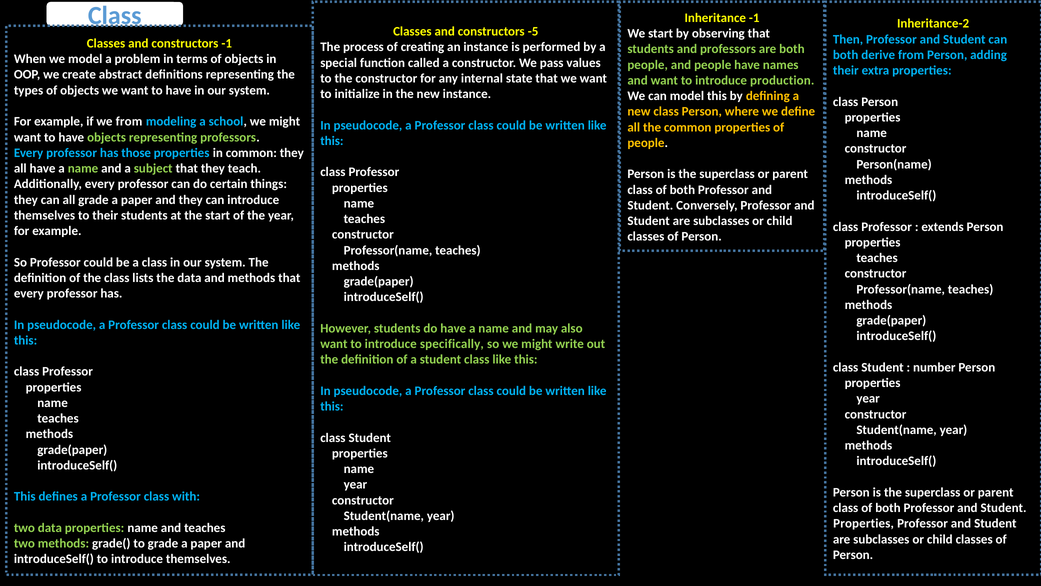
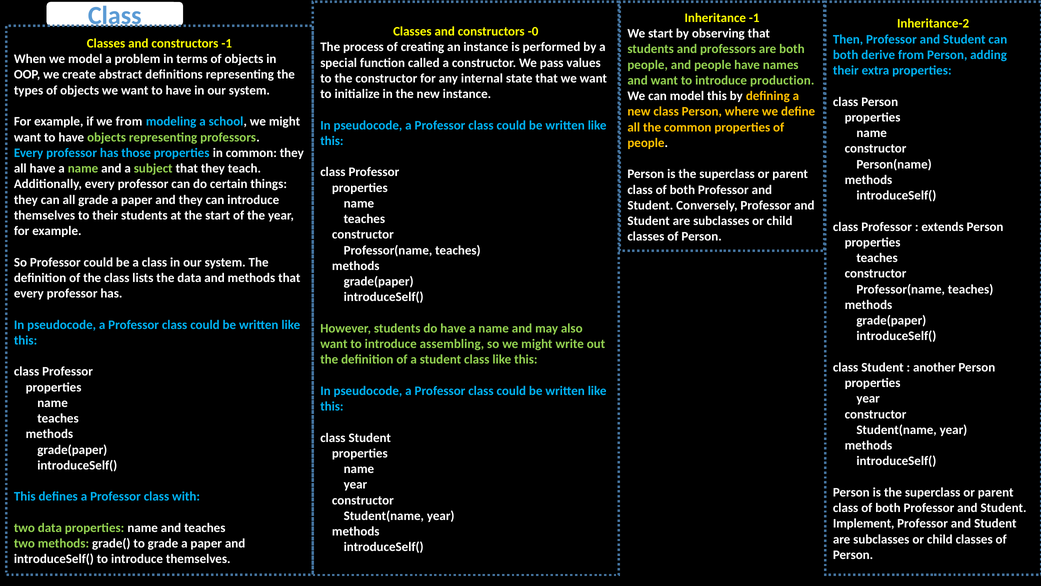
-5: -5 -> -0
specifically: specifically -> assembling
number: number -> another
Properties at (864, 523): Properties -> Implement
